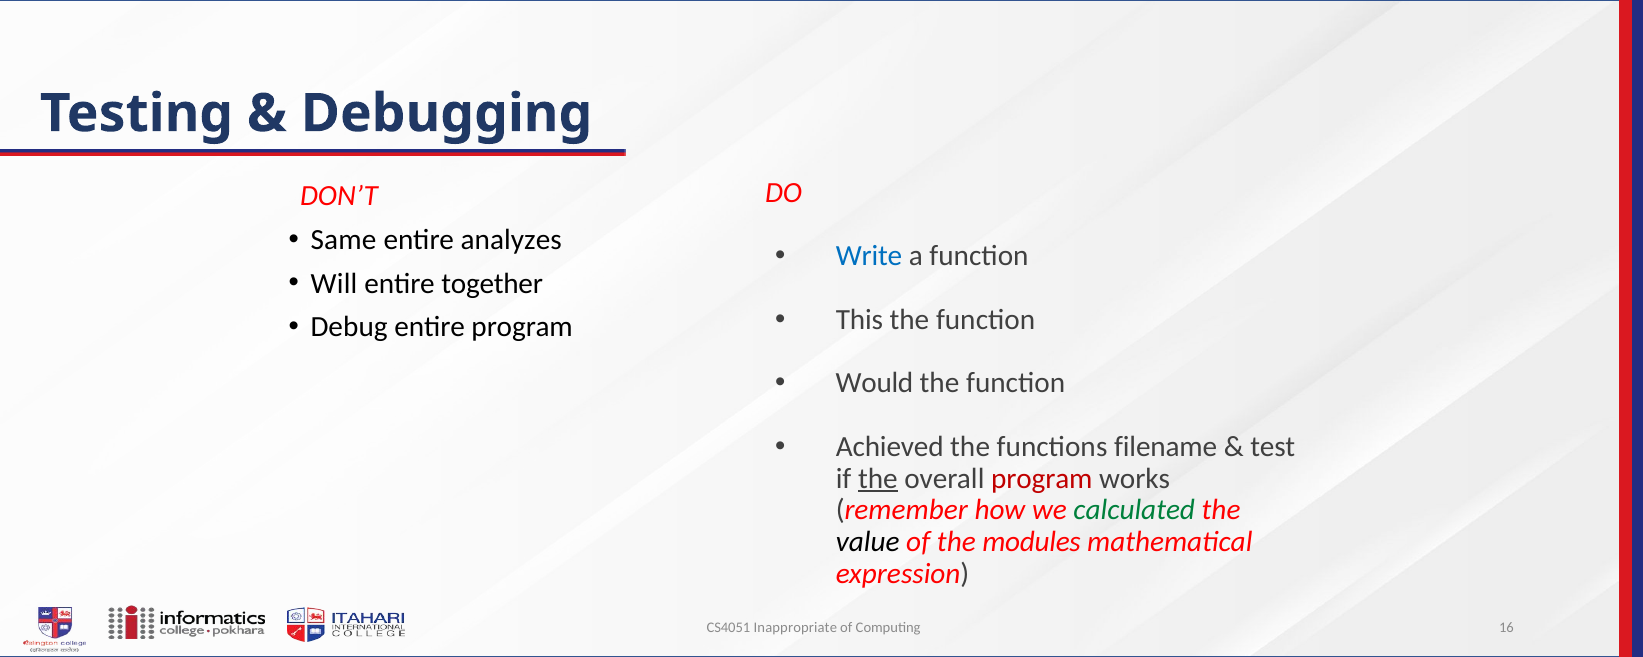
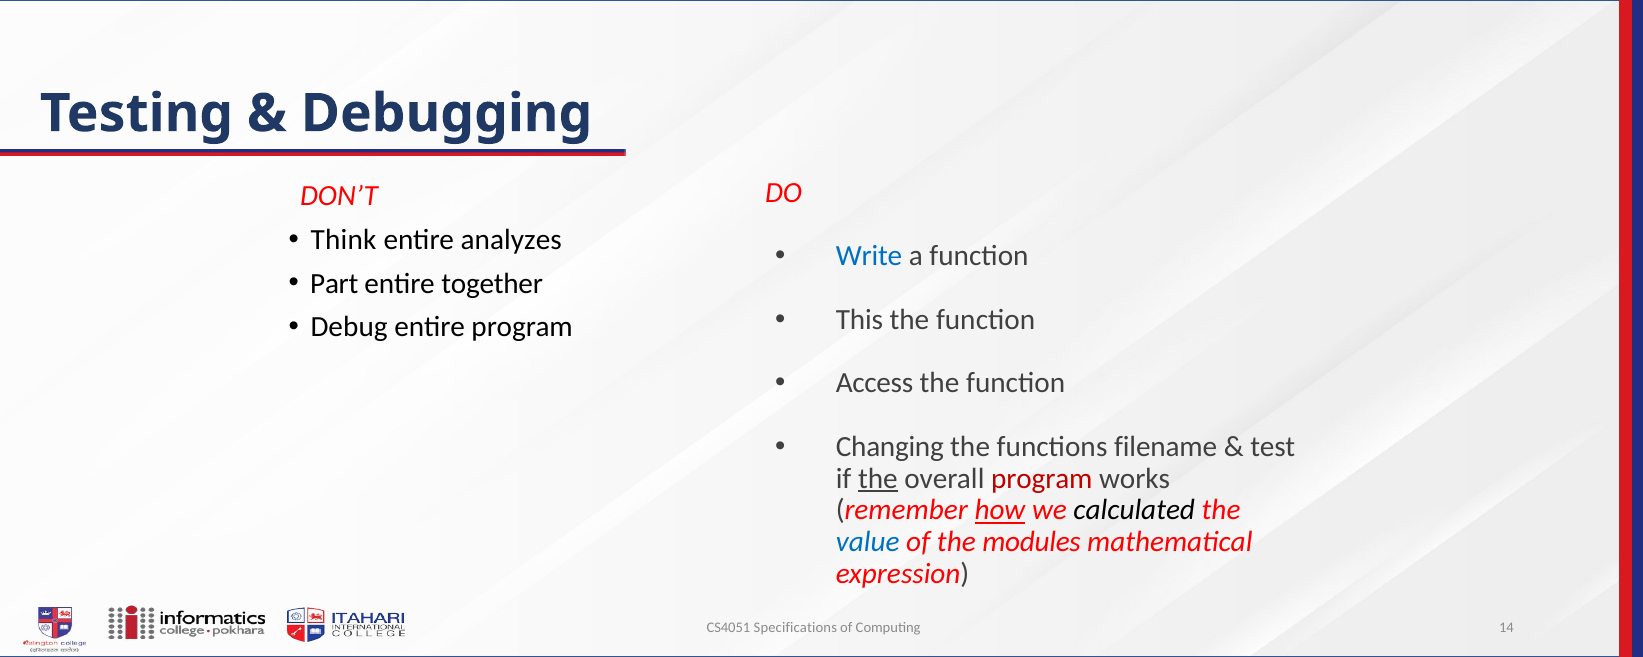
Same: Same -> Think
Will: Will -> Part
Would: Would -> Access
Achieved: Achieved -> Changing
how underline: none -> present
calculated colour: green -> black
value colour: black -> blue
Inappropriate: Inappropriate -> Specifications
16: 16 -> 14
